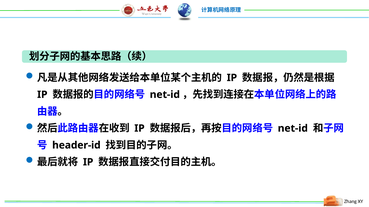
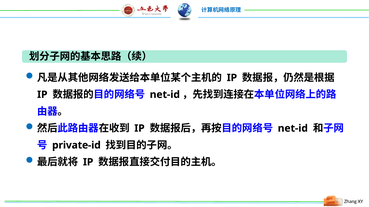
header-id: header-id -> private-id
